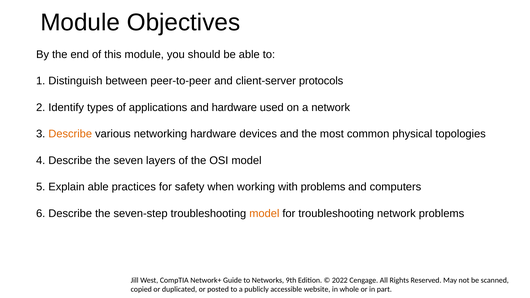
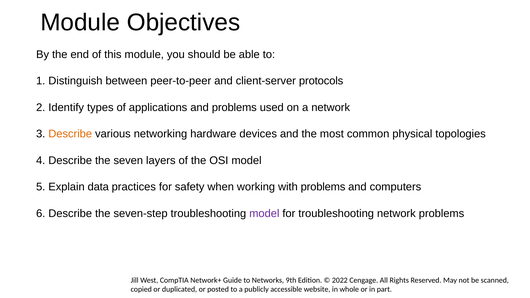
and hardware: hardware -> problems
Explain able: able -> data
model at (264, 214) colour: orange -> purple
